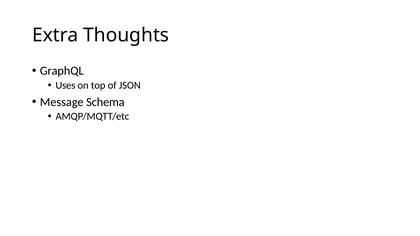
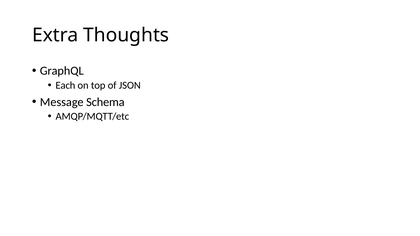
Uses: Uses -> Each
